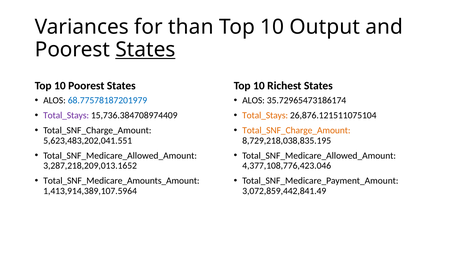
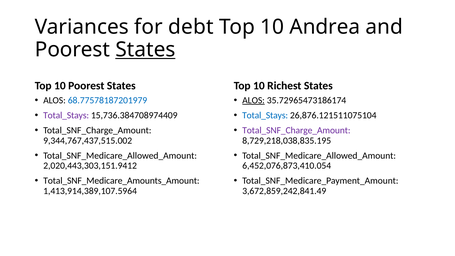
than: than -> debt
Output: Output -> Andrea
ALOS at (254, 100) underline: none -> present
Total_Stays at (265, 115) colour: orange -> blue
Total_SNF_Charge_Amount at (296, 130) colour: orange -> purple
5,623,483,202,041.551: 5,623,483,202,041.551 -> 9,344,767,437,515.002
3,287,218,209,013.1652: 3,287,218,209,013.1652 -> 2,020,443,303,151.9412
4,377,108,776,423.046: 4,377,108,776,423.046 -> 6,452,076,873,410.054
3,072,859,442,841.49: 3,072,859,442,841.49 -> 3,672,859,242,841.49
